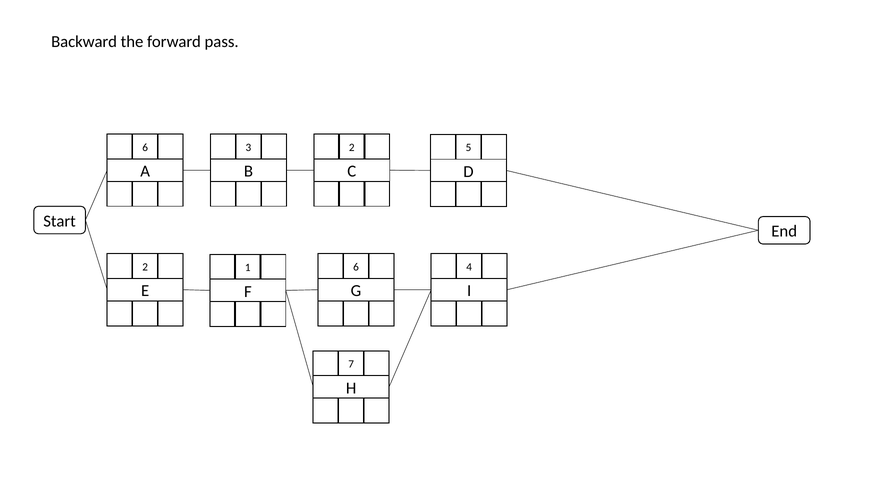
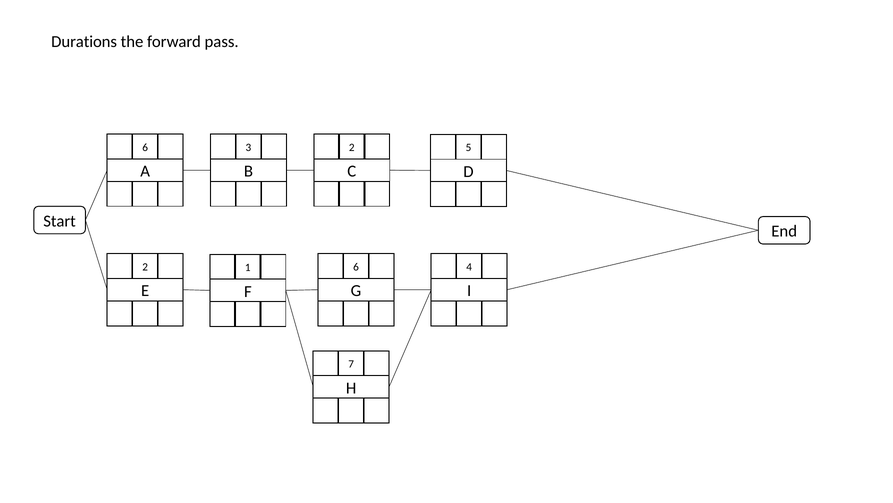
Backward: Backward -> Durations
